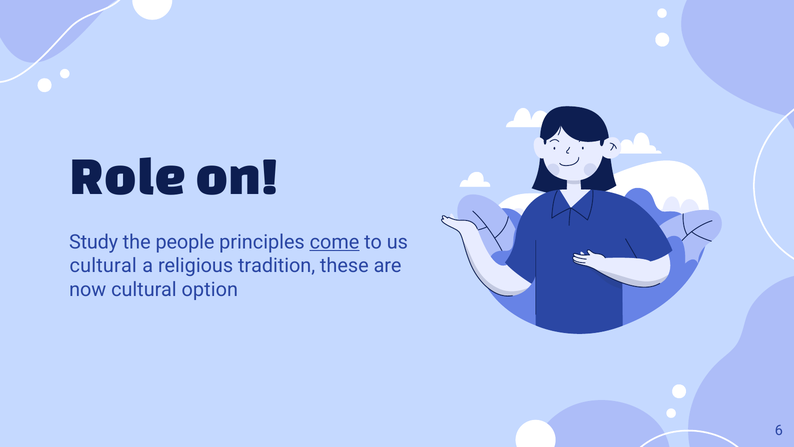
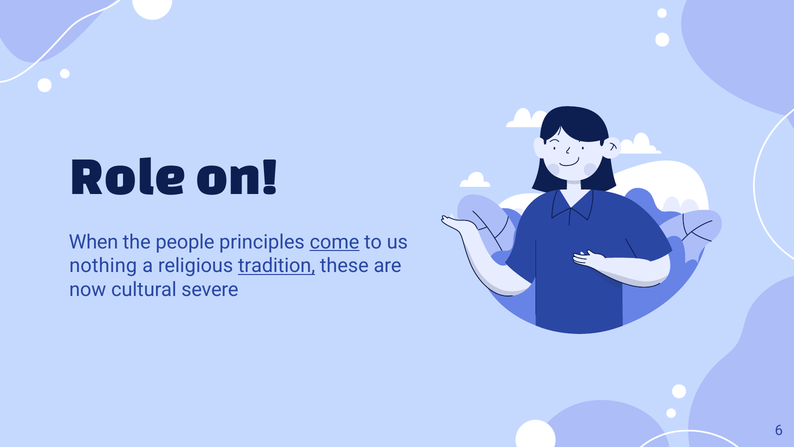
Study: Study -> When
cultural at (103, 266): cultural -> nothing
tradition underline: none -> present
option: option -> severe
